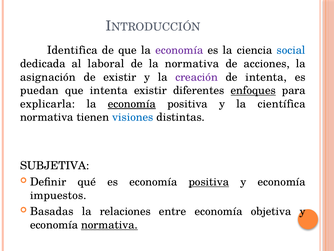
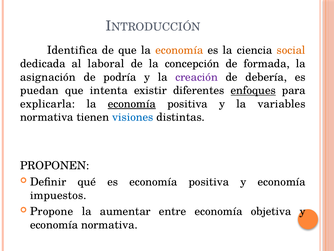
economía at (179, 50) colour: purple -> orange
social colour: blue -> orange
la normativa: normativa -> concepción
acciones: acciones -> formada
de existir: existir -> podría
de intenta: intenta -> debería
científica: científica -> variables
SUBJETIVA: SUBJETIVA -> PROPONEN
positiva at (209, 182) underline: present -> none
Basadas: Basadas -> Propone
relaciones: relaciones -> aumentar
normativa at (109, 224) underline: present -> none
